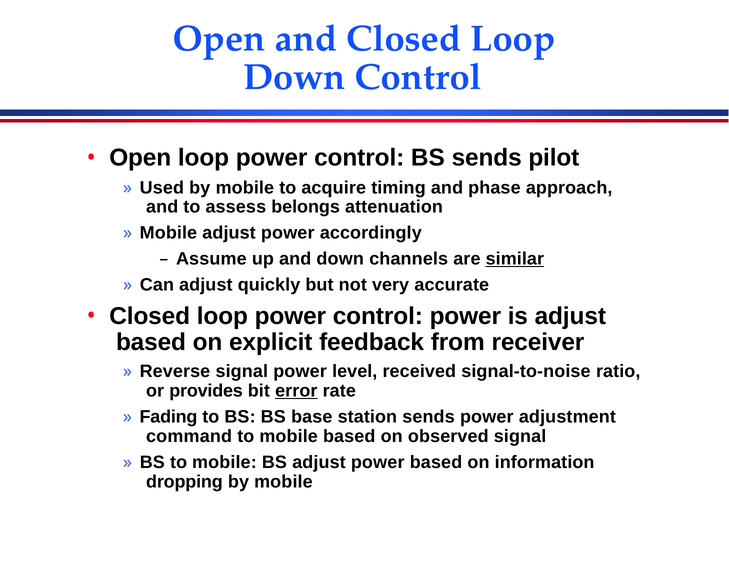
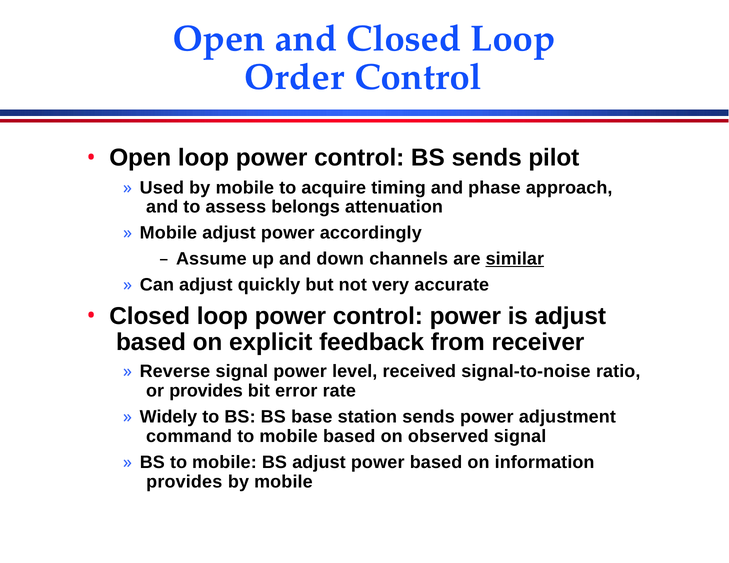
Down at (295, 78): Down -> Order
error underline: present -> none
Fading: Fading -> Widely
dropping at (184, 482): dropping -> provides
